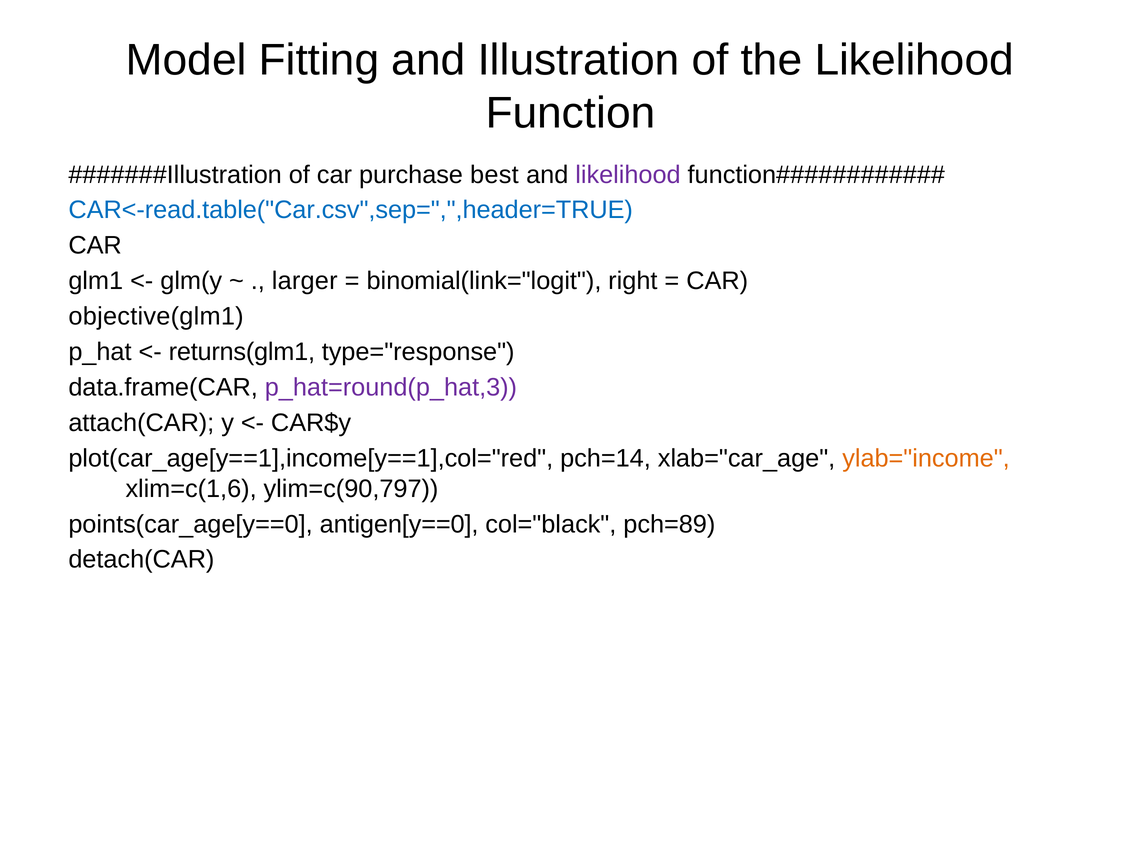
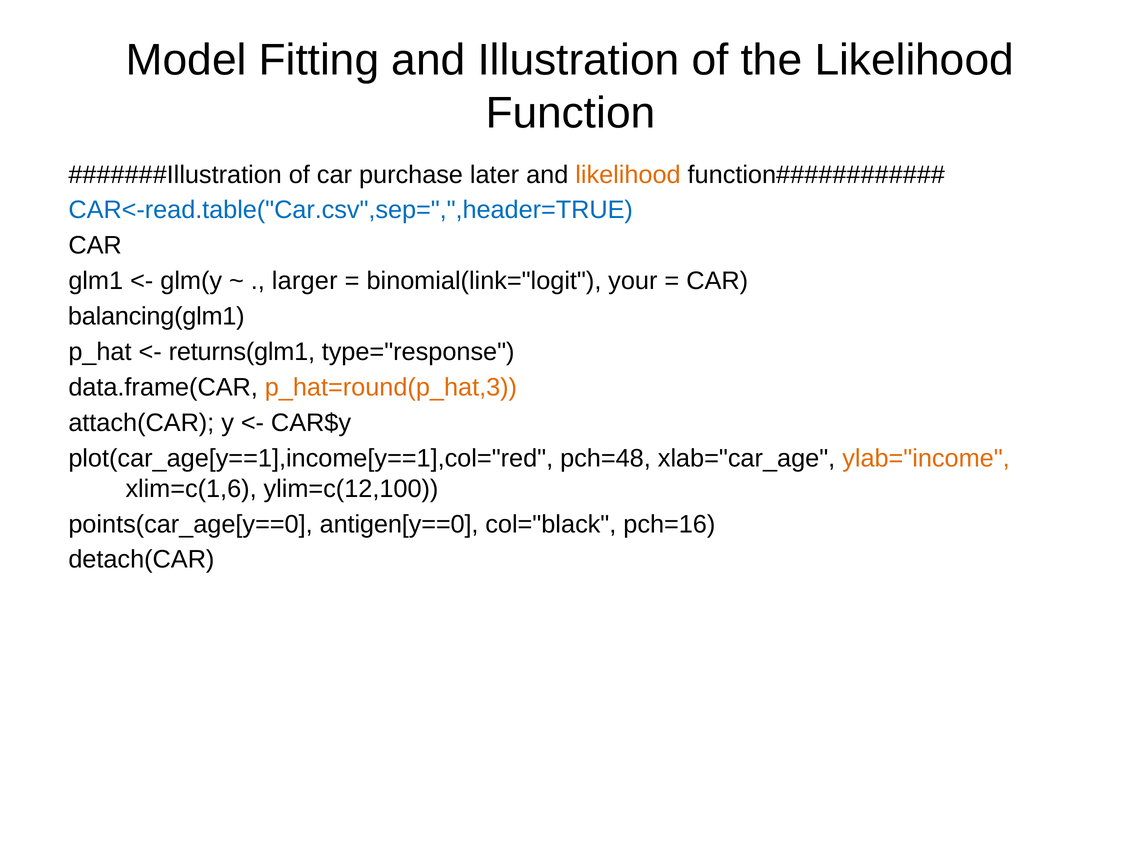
best: best -> later
likelihood at (628, 175) colour: purple -> orange
right: right -> your
objective(glm1: objective(glm1 -> balancing(glm1
p_hat=round(p_hat,3 colour: purple -> orange
pch=14: pch=14 -> pch=48
ylim=c(90,797: ylim=c(90,797 -> ylim=c(12,100
pch=89: pch=89 -> pch=16
